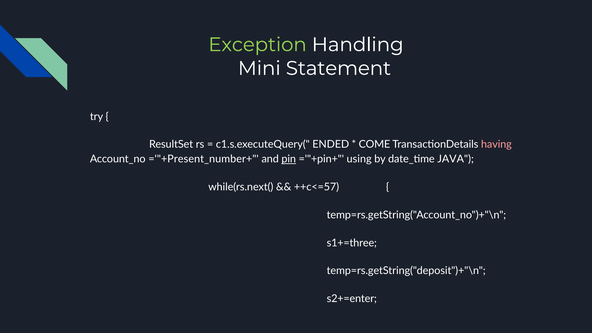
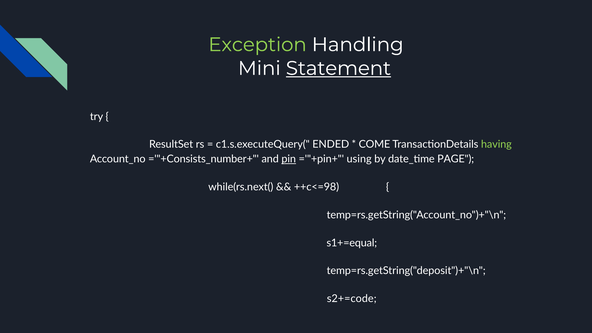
Statement underline: none -> present
having colour: pink -> light green
='"+Present_number+: ='"+Present_number+ -> ='"+Consists_number+
JAVA: JAVA -> PAGE
++c<=57: ++c<=57 -> ++c<=98
s1+=three: s1+=three -> s1+=equal
s2+=enter: s2+=enter -> s2+=code
